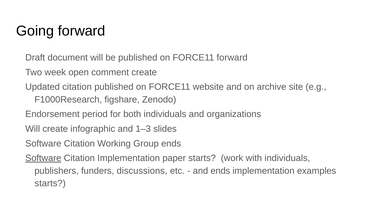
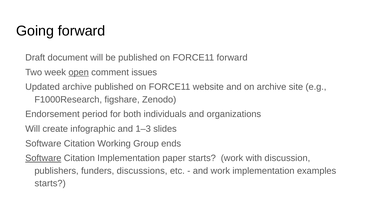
open underline: none -> present
comment create: create -> issues
Updated citation: citation -> archive
with individuals: individuals -> discussion
and ends: ends -> work
